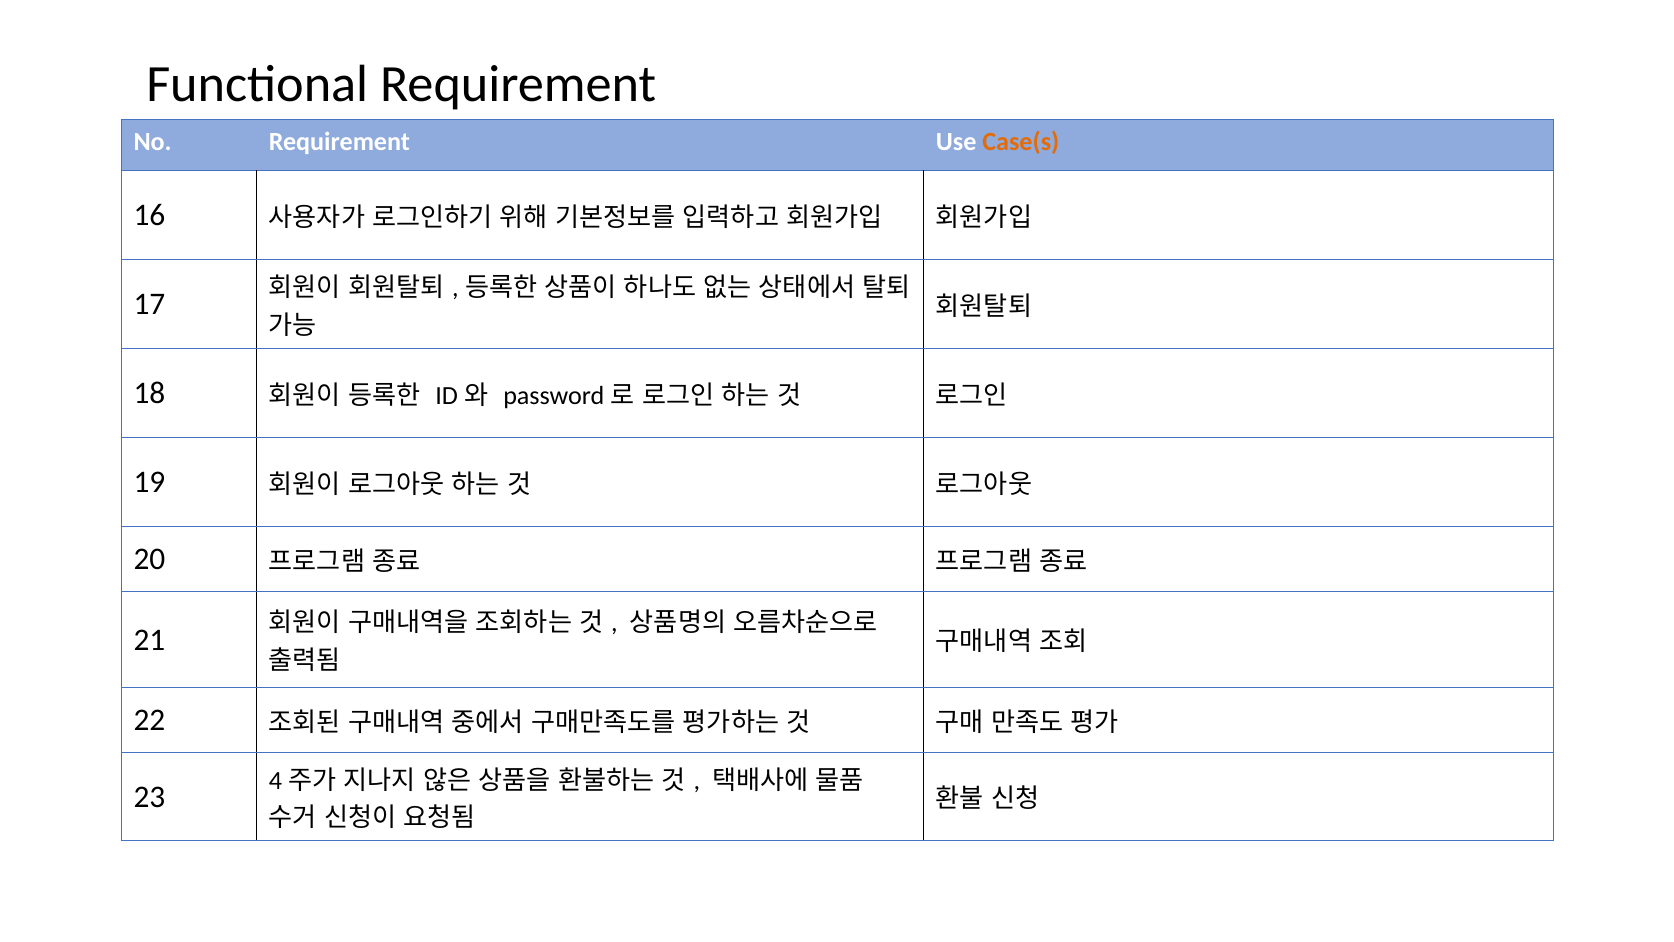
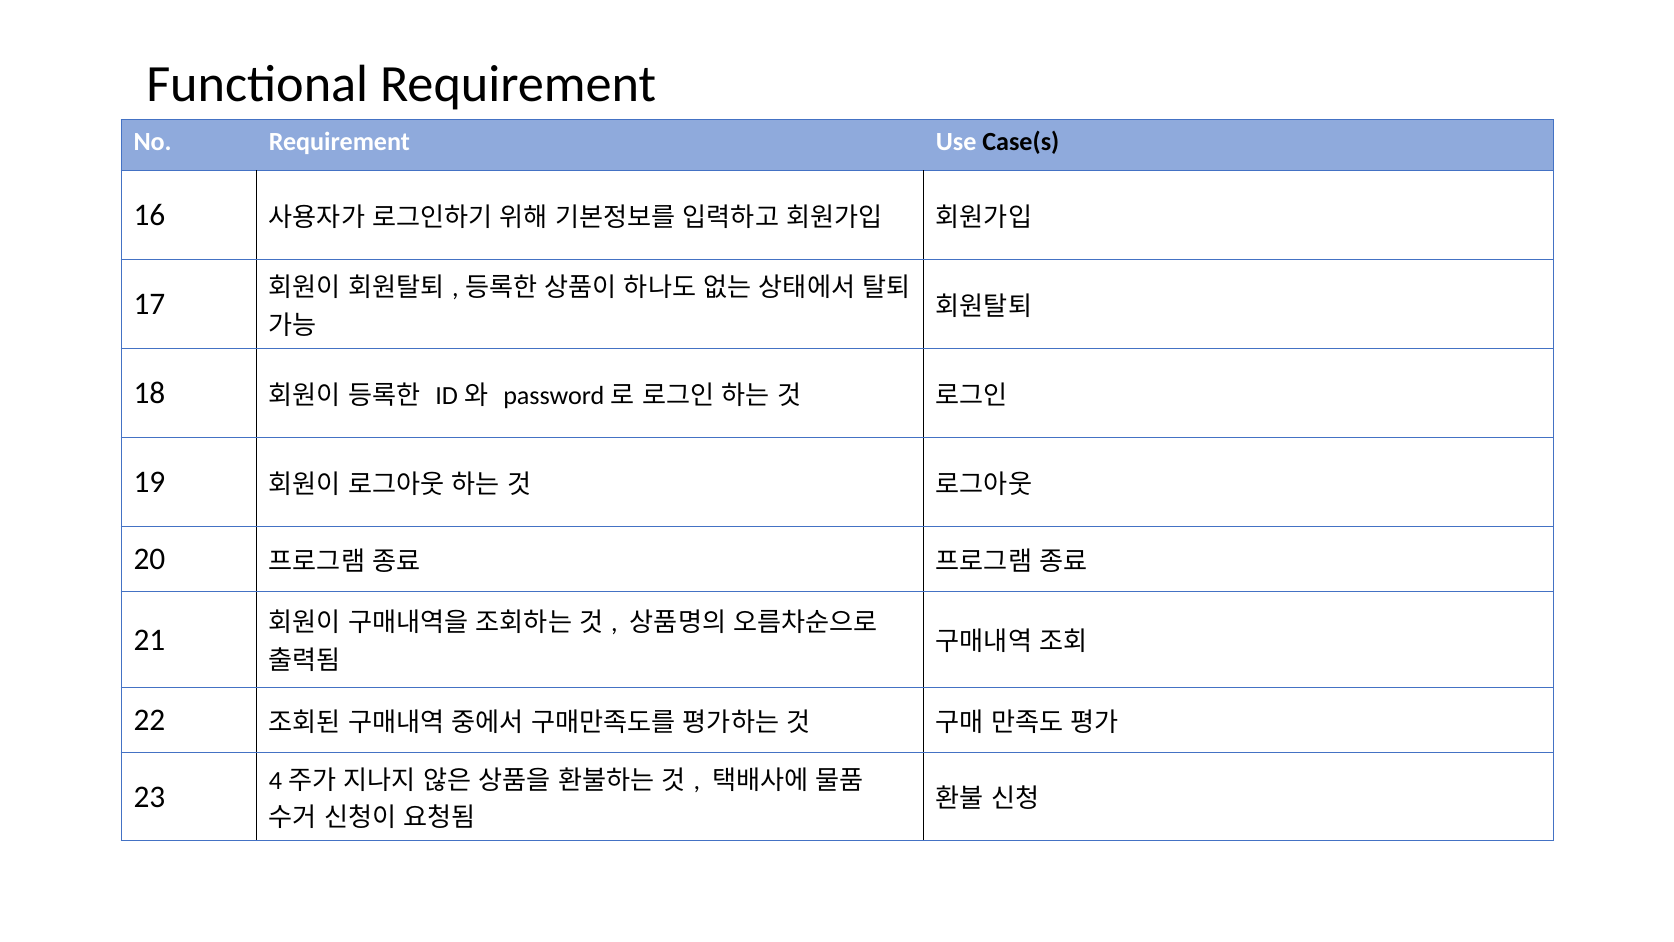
Case(s colour: orange -> black
